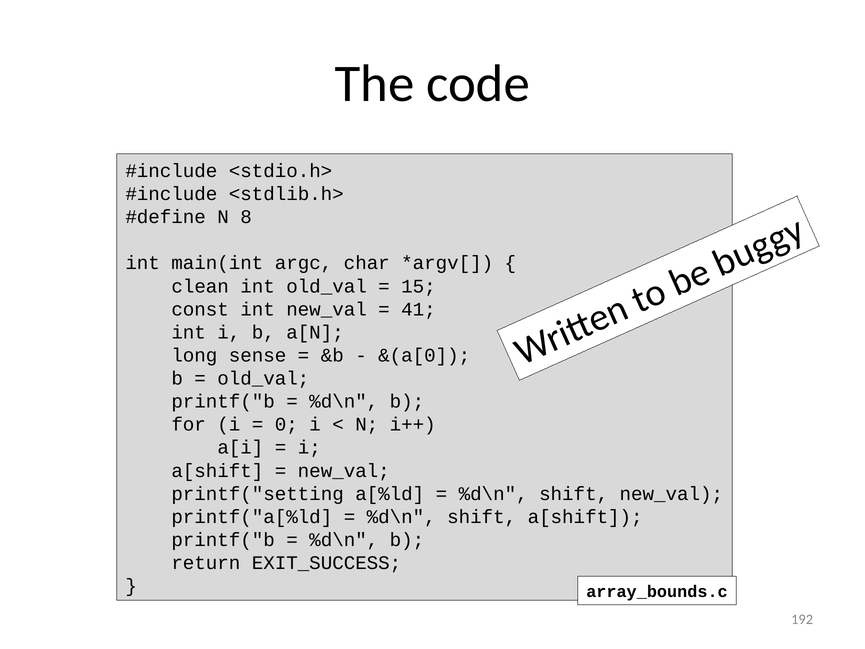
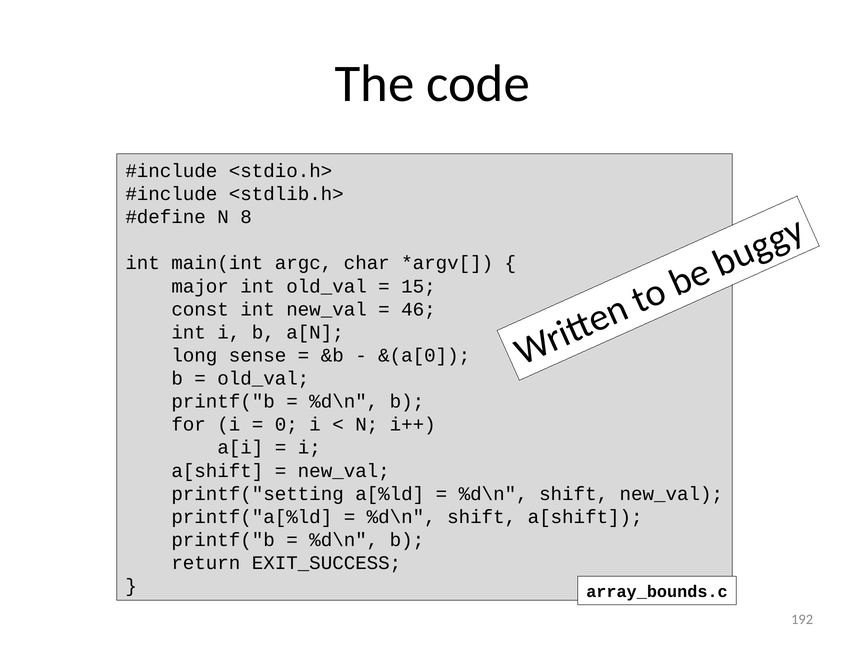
clean: clean -> major
41: 41 -> 46
